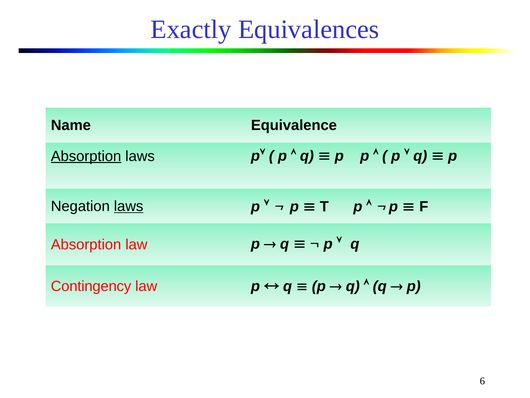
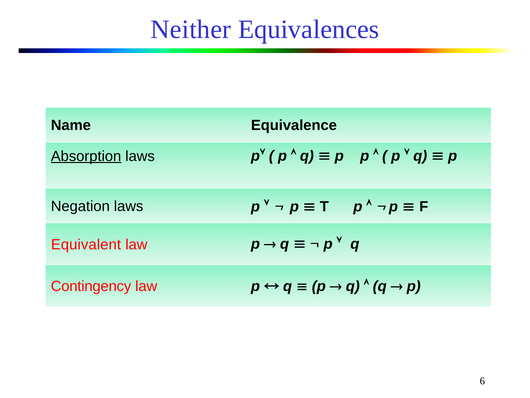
Exactly: Exactly -> Neither
laws at (129, 206) underline: present -> none
Absorption at (86, 244): Absorption -> Equivalent
